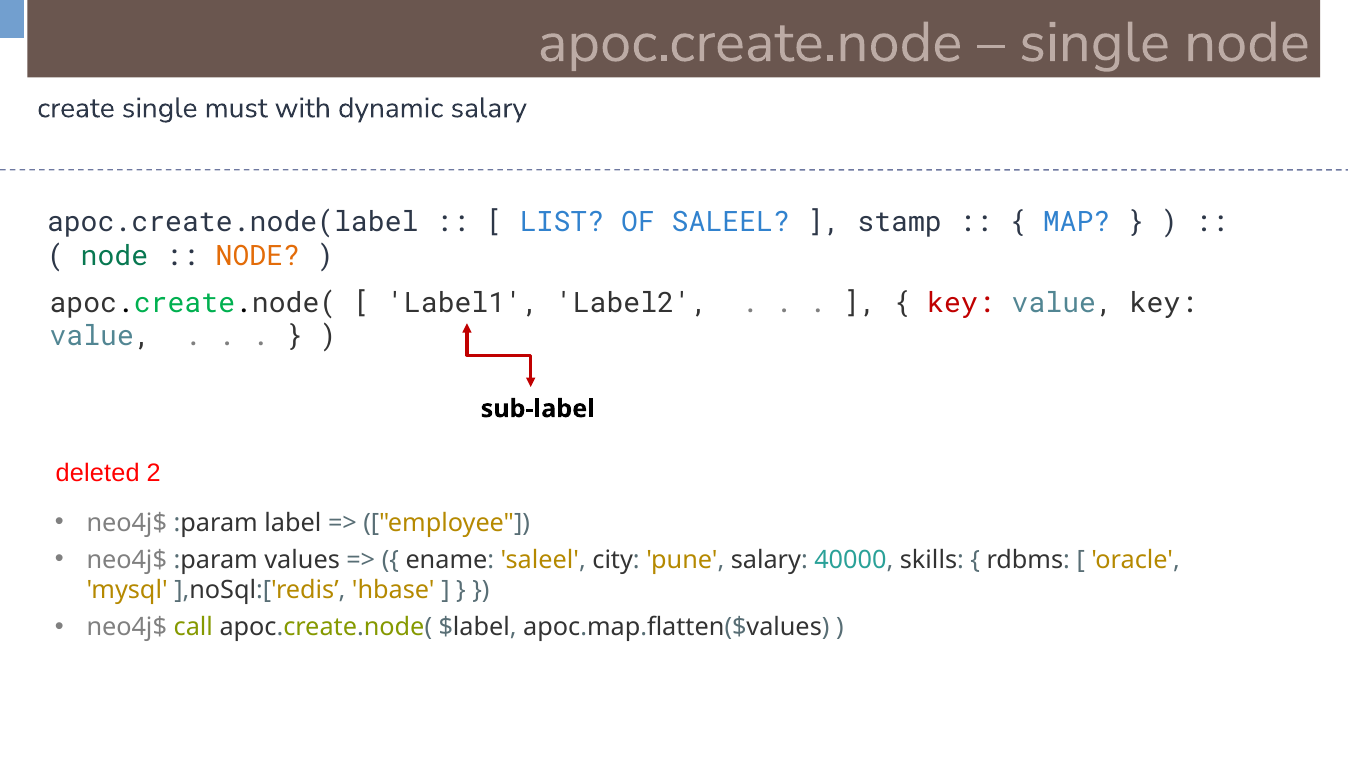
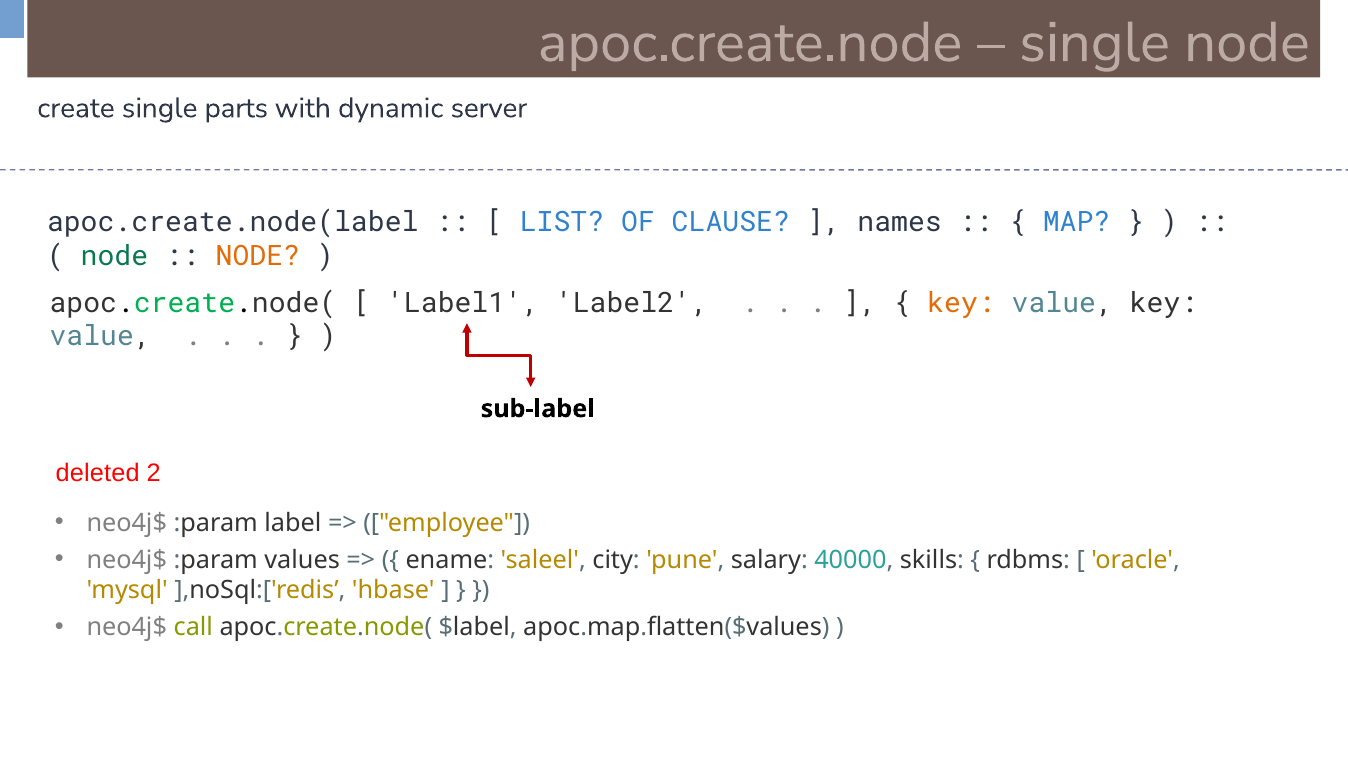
must: must -> parts
dynamic salary: salary -> server
OF SALEEL: SALEEL -> CLAUSE
stamp: stamp -> names
key at (961, 303) colour: red -> orange
